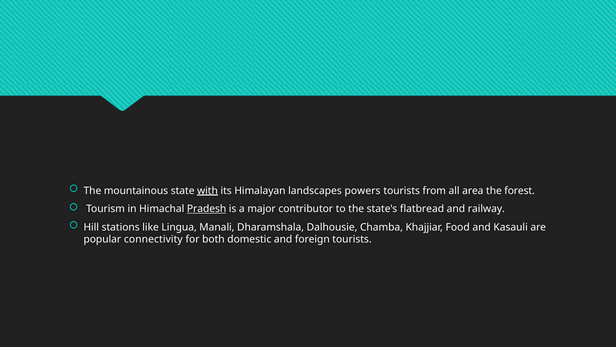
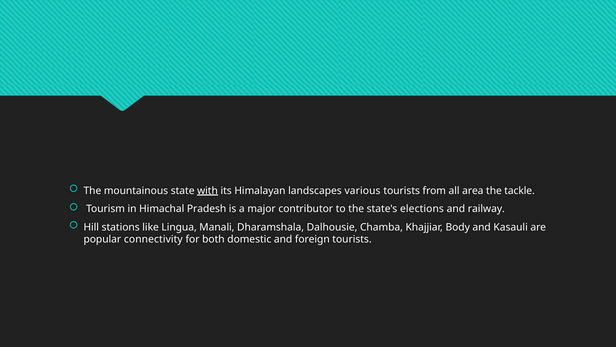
powers: powers -> various
forest: forest -> tackle
Pradesh underline: present -> none
flatbread: flatbread -> elections
Food: Food -> Body
